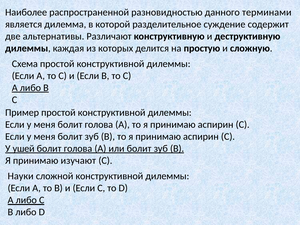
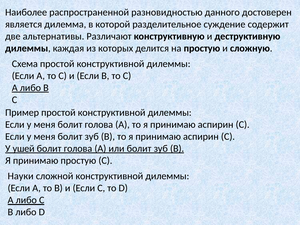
терминами: терминами -> достоверен
принимаю изучают: изучают -> простую
